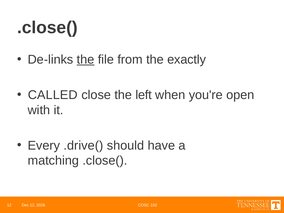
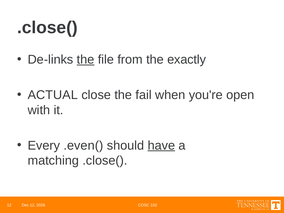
CALLED: CALLED -> ACTUAL
left: left -> fail
.drive(: .drive( -> .even(
have underline: none -> present
